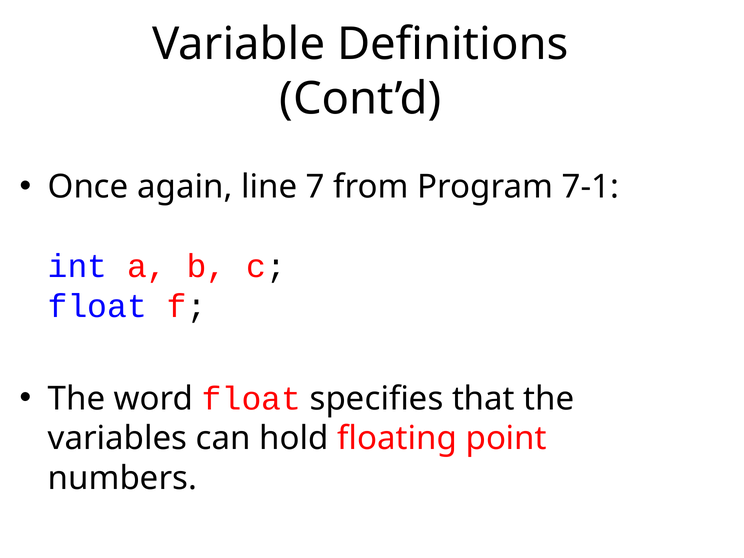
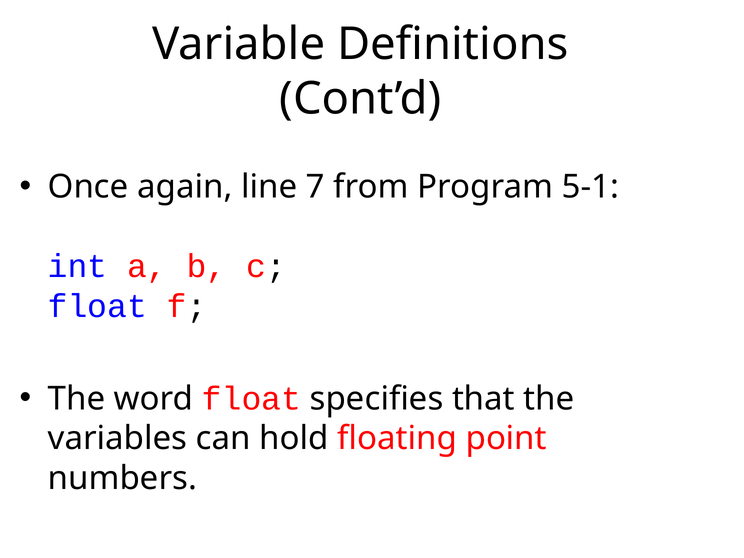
7-1: 7-1 -> 5-1
